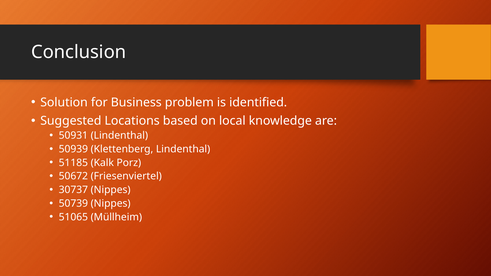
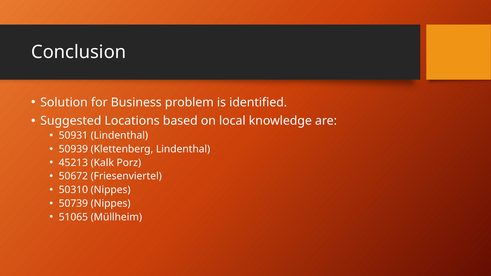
51185: 51185 -> 45213
30737: 30737 -> 50310
